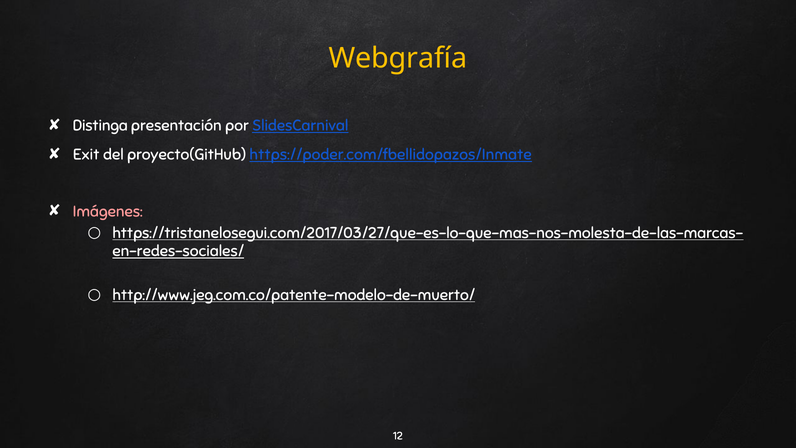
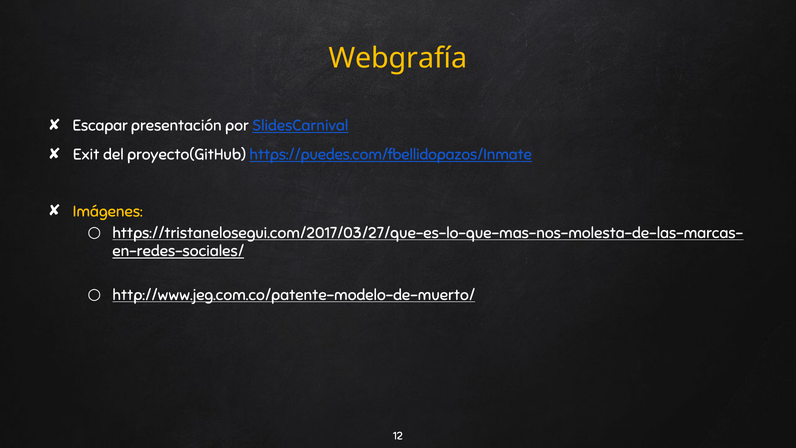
Distinga: Distinga -> Escapar
https://poder.com/fbellidopazos/Inmate: https://poder.com/fbellidopazos/Inmate -> https://puedes.com/fbellidopazos/Inmate
Imágenes colour: pink -> yellow
